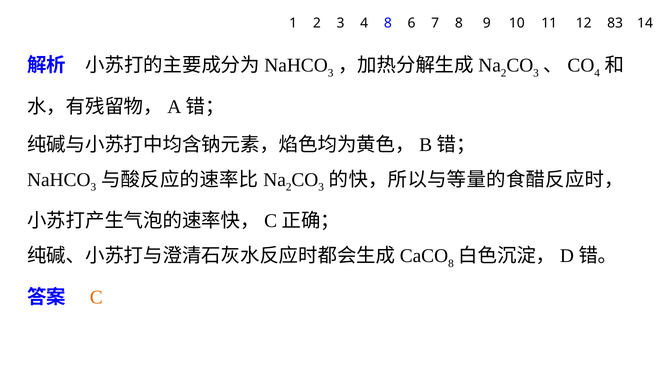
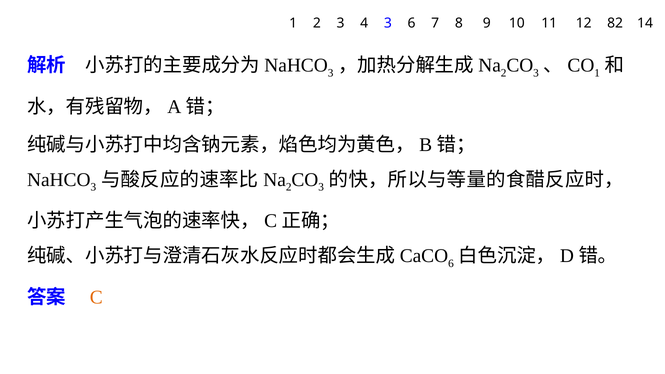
4 8: 8 -> 3
83: 83 -> 82
4 at (597, 73): 4 -> 1
8 at (451, 264): 8 -> 6
